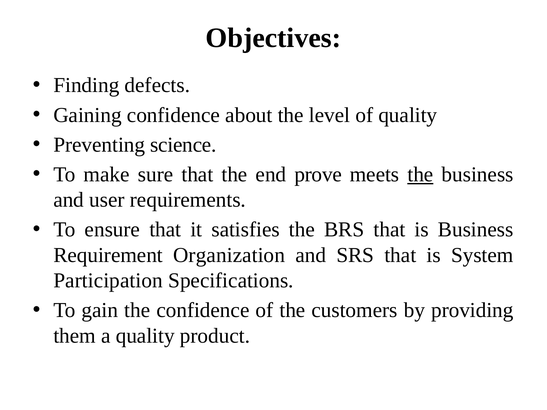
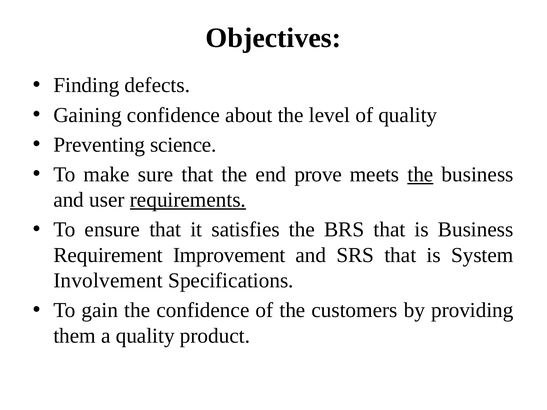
requirements underline: none -> present
Organization: Organization -> Improvement
Participation: Participation -> Involvement
